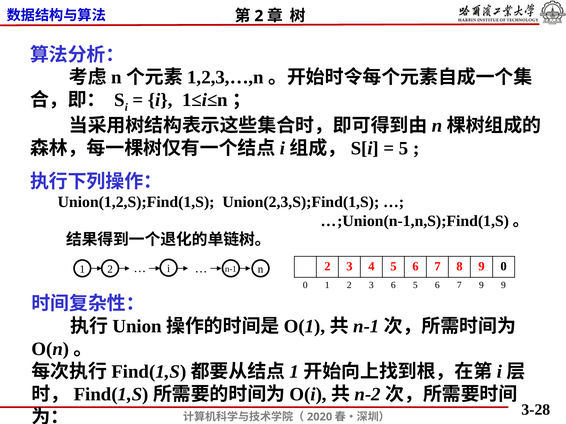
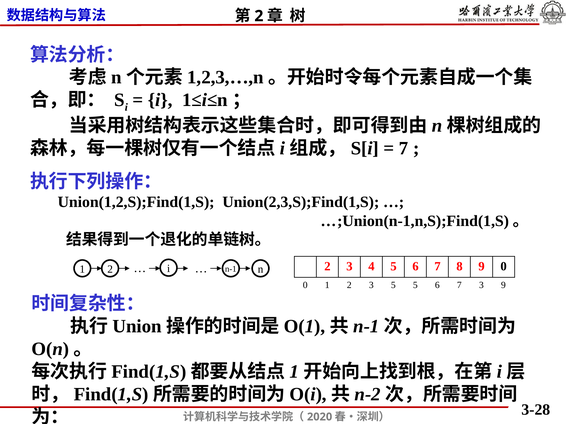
5 at (404, 149): 5 -> 7
3 6: 6 -> 5
7 9: 9 -> 3
